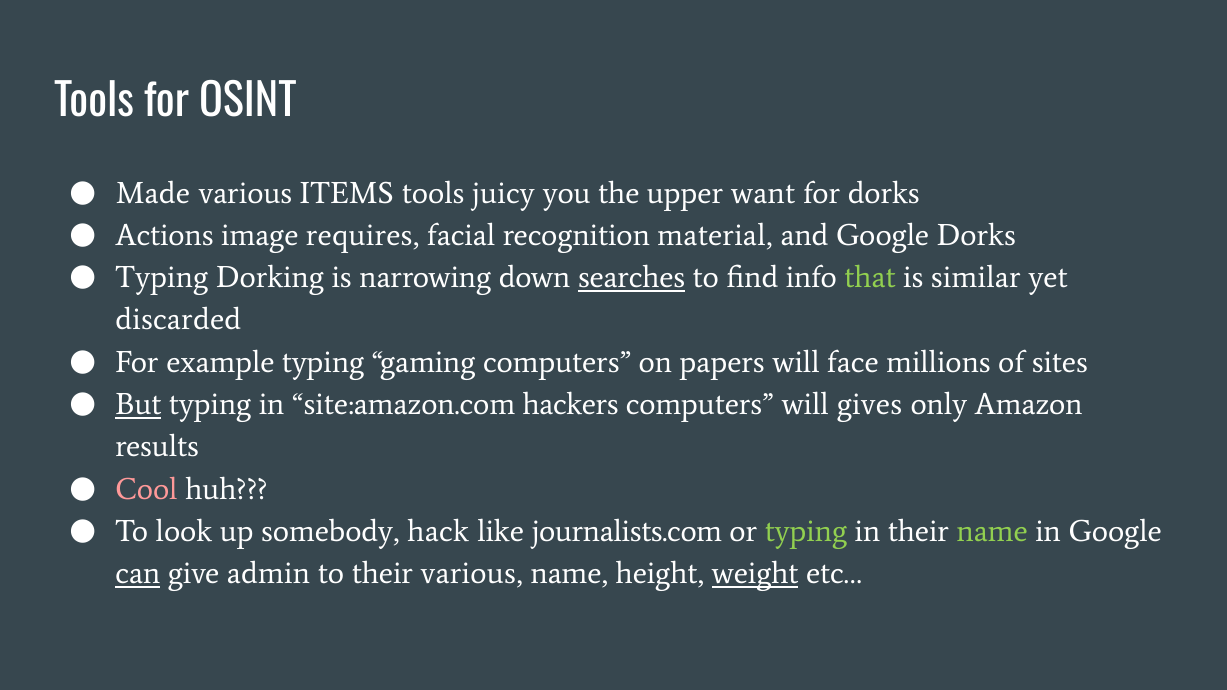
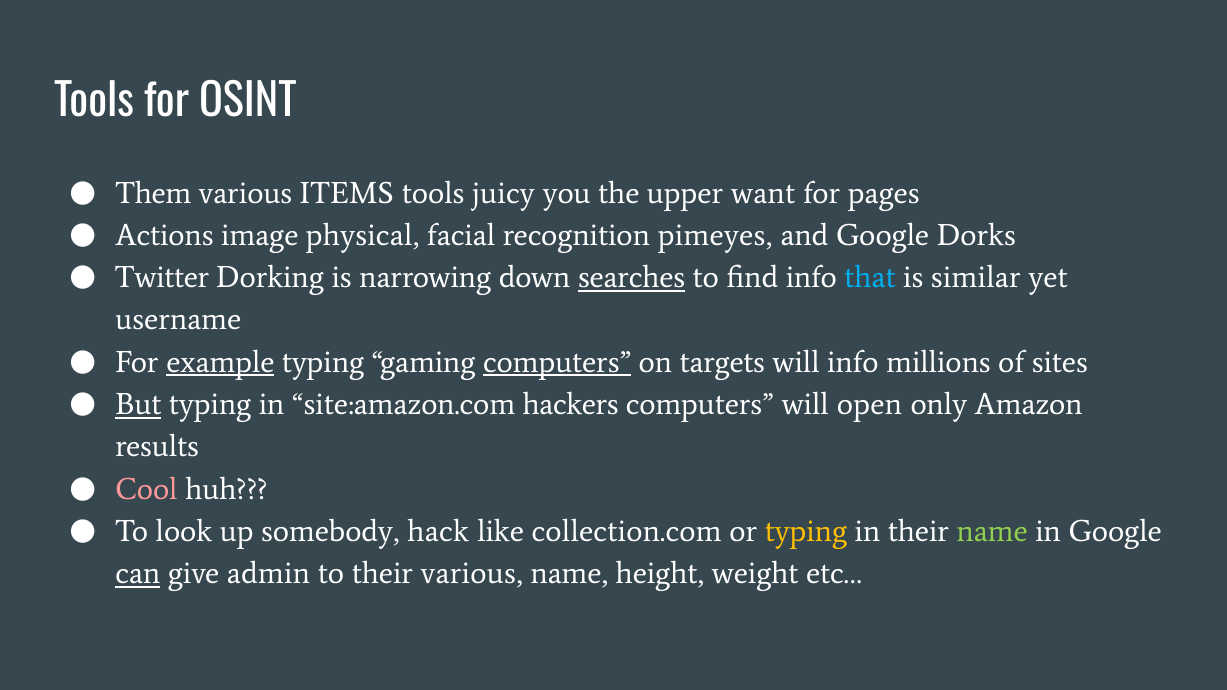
Made: Made -> Them
for dorks: dorks -> pages
requires: requires -> physical
material: material -> pimeyes
Typing at (162, 278): Typing -> Twitter
that colour: light green -> light blue
discarded: discarded -> username
example underline: none -> present
computers at (557, 362) underline: none -> present
papers: papers -> targets
will face: face -> info
gives: gives -> open
journalists.com: journalists.com -> collection.com
typing at (806, 531) colour: light green -> yellow
weight underline: present -> none
